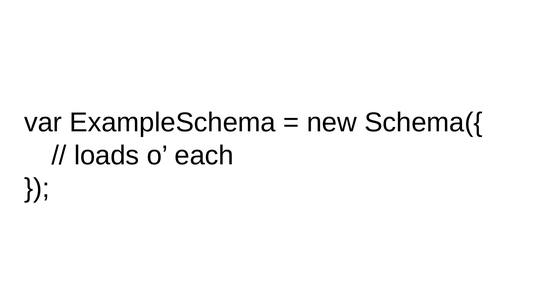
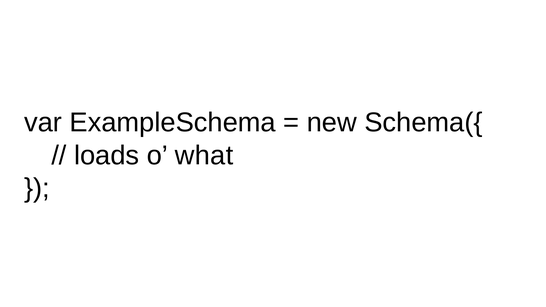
each: each -> what
